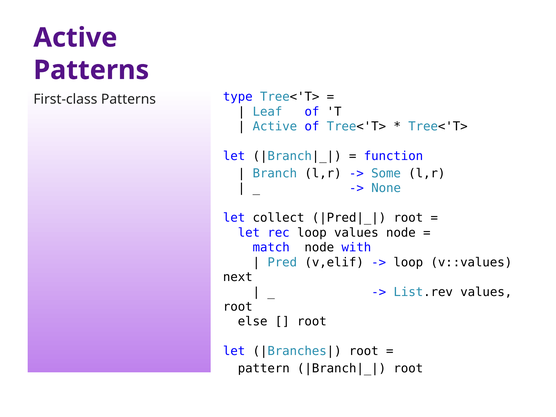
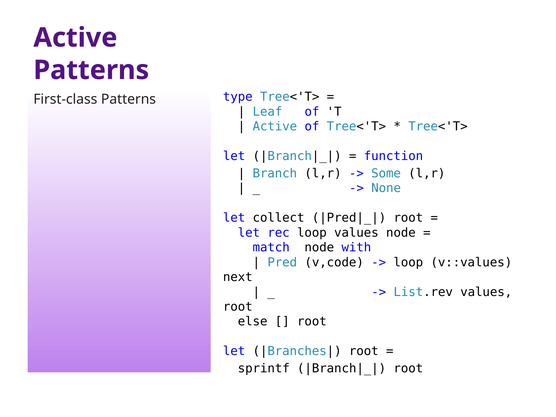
v,elif: v,elif -> v,code
pattern: pattern -> sprintf
